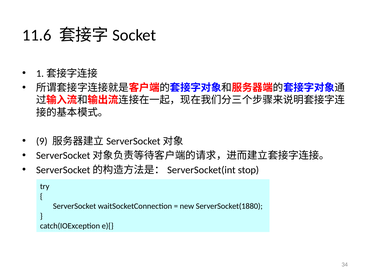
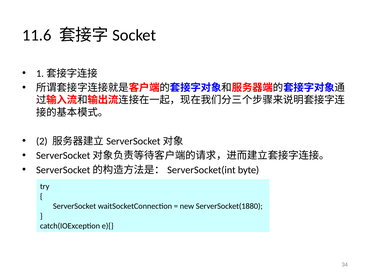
9: 9 -> 2
stop: stop -> byte
